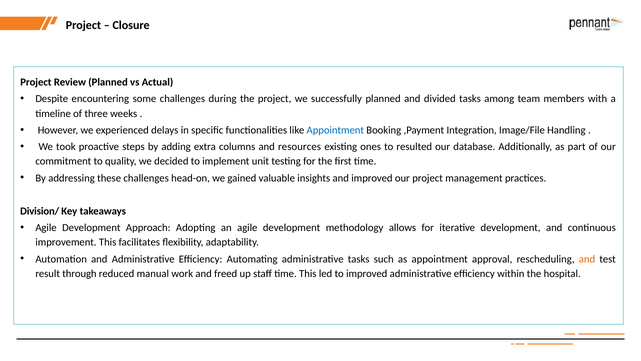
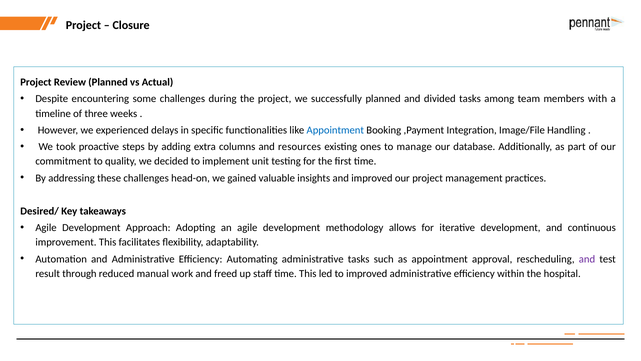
resulted: resulted -> manage
Division/: Division/ -> Desired/
and at (587, 259) colour: orange -> purple
